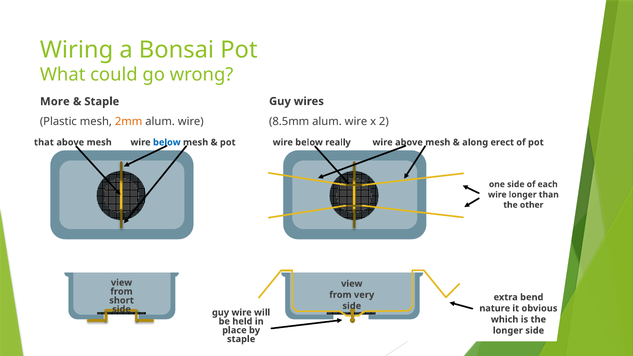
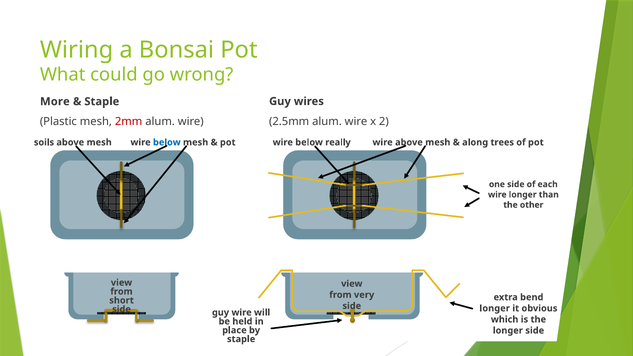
8.5mm: 8.5mm -> 2.5mm
2mm colour: orange -> red
that: that -> soils
erect: erect -> trees
nature at (495, 308): nature -> longer
